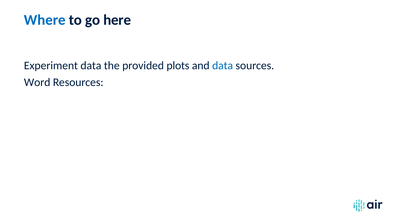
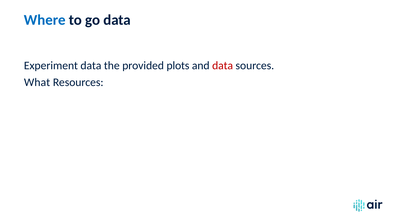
go here: here -> data
data at (223, 66) colour: blue -> red
Word: Word -> What
